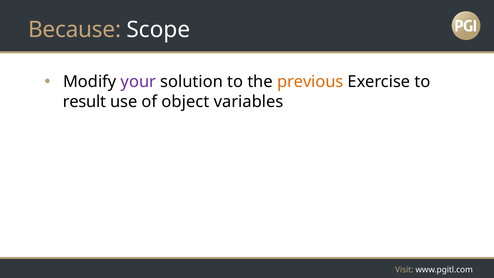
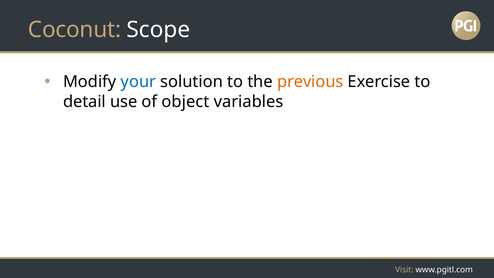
Because: Because -> Coconut
your colour: purple -> blue
result: result -> detail
